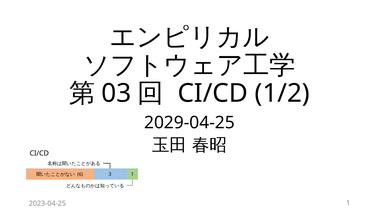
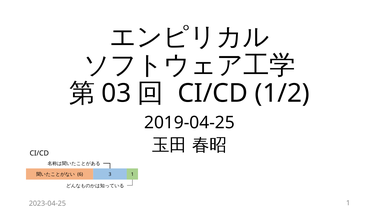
2029-04-25: 2029-04-25 -> 2019-04-25
